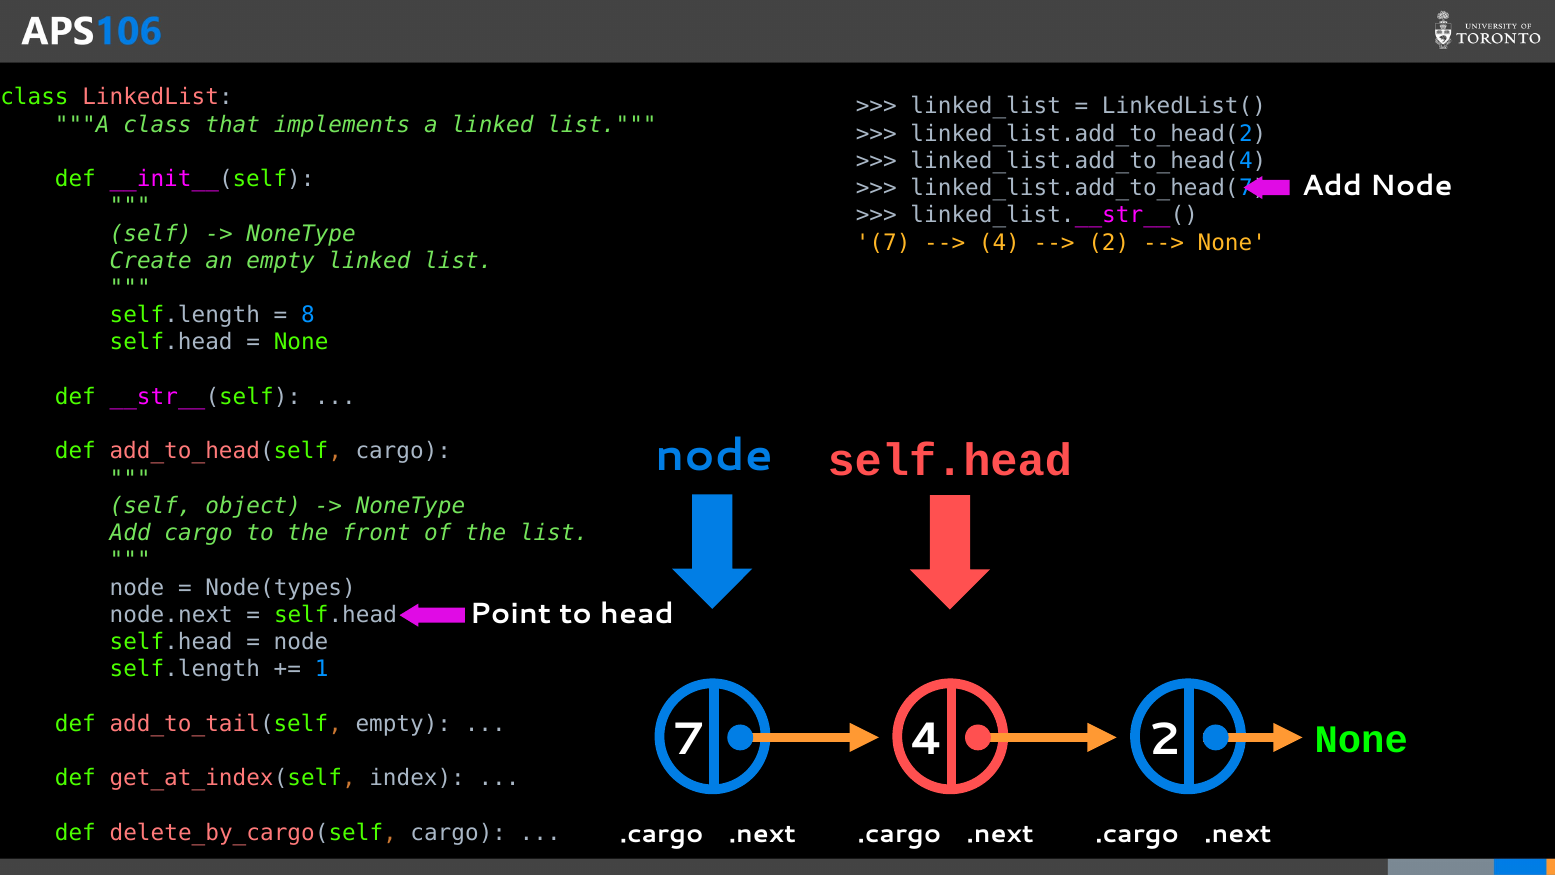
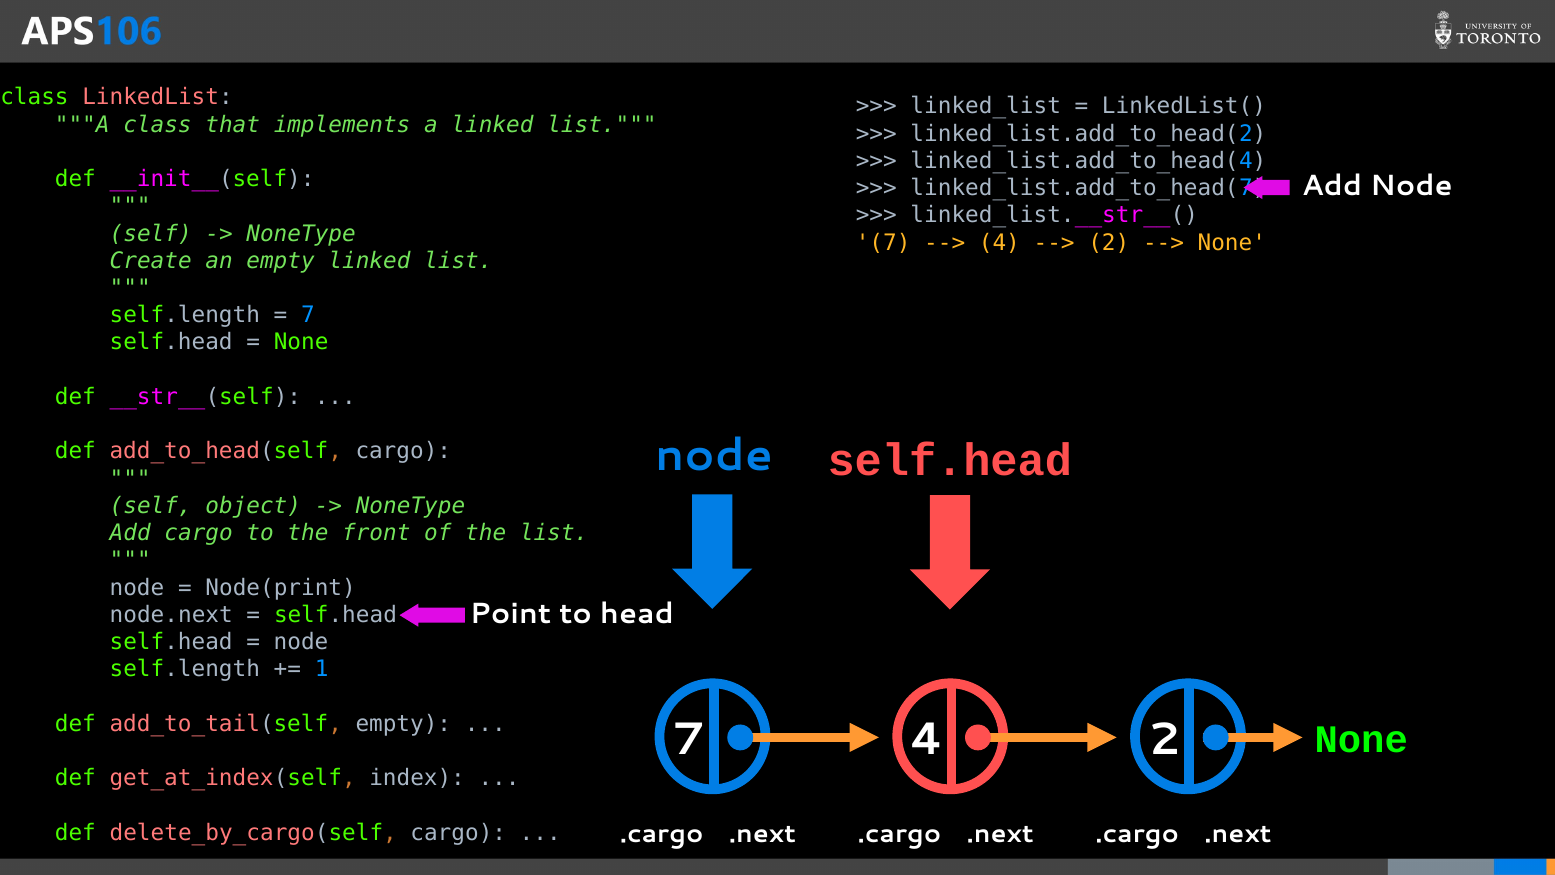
8 at (308, 315): 8 -> 7
Node(types: Node(types -> Node(print
